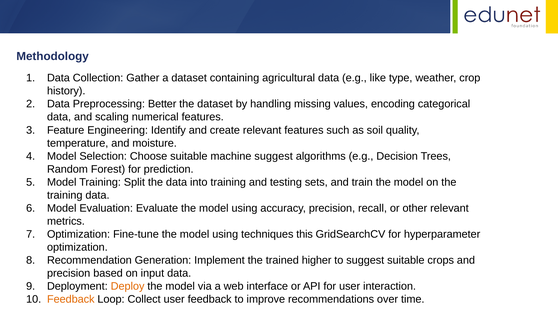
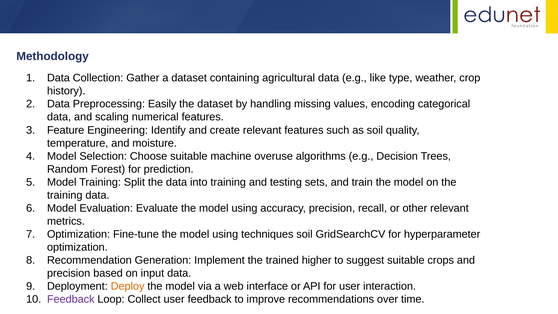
Better: Better -> Easily
machine suggest: suggest -> overuse
techniques this: this -> soil
Feedback at (71, 299) colour: orange -> purple
